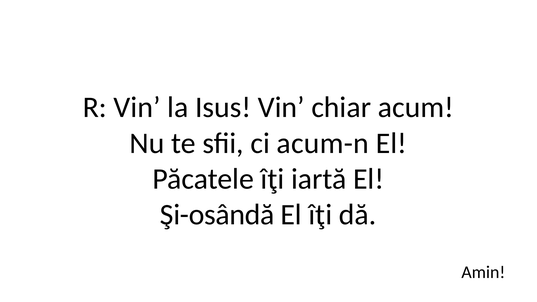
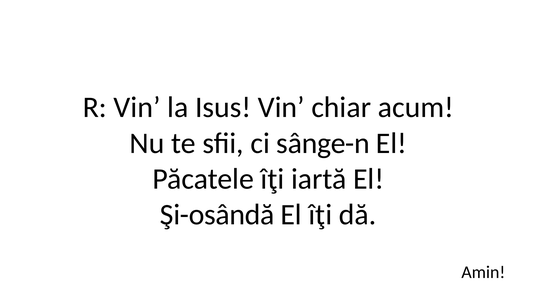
acum-n: acum-n -> sânge-n
